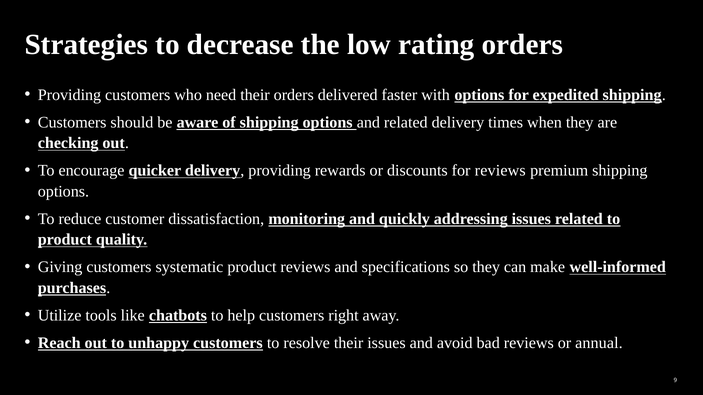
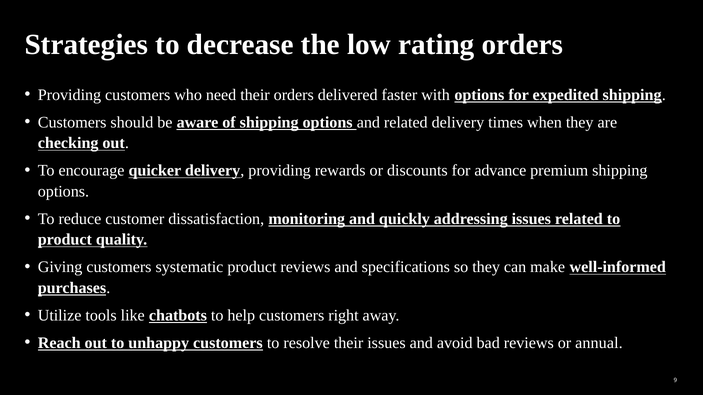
for reviews: reviews -> advance
